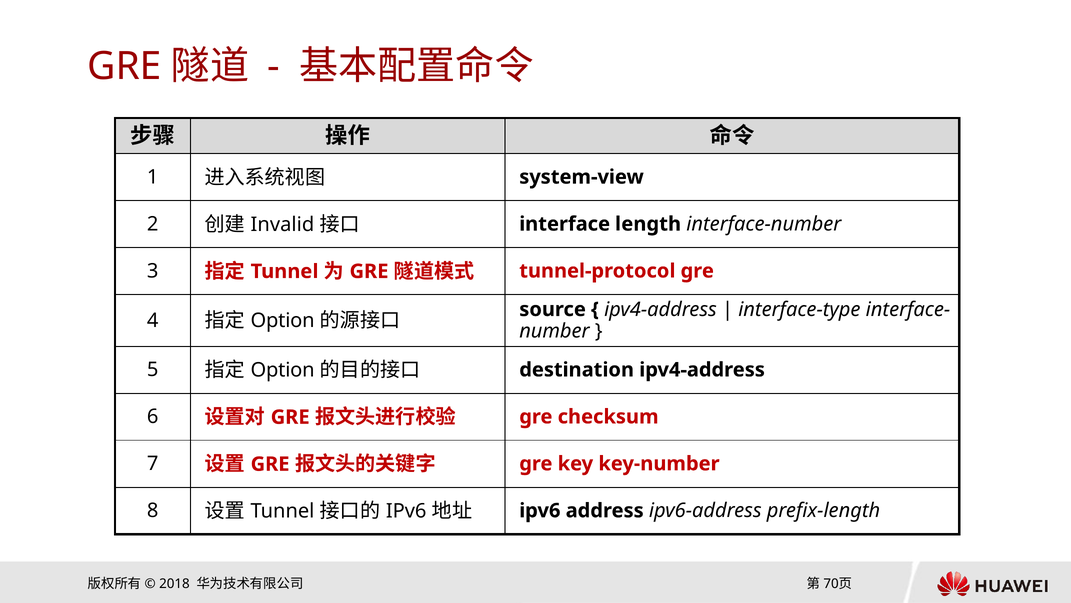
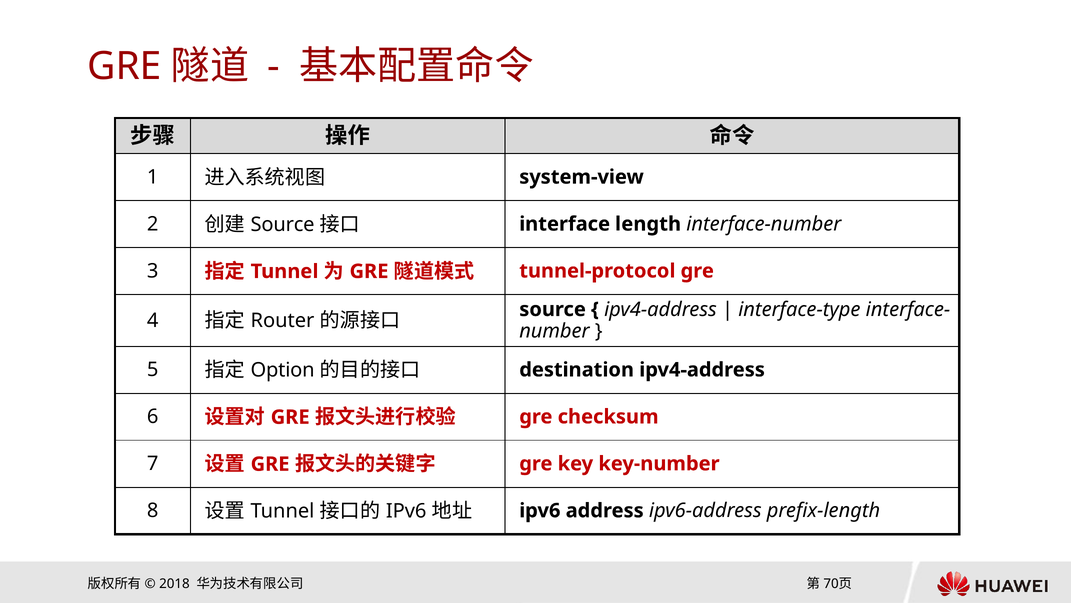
Invalid at (282, 224): Invalid -> Source
Option at (283, 321): Option -> Router
